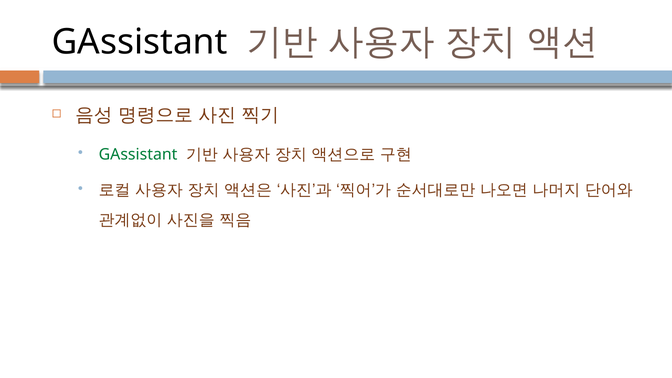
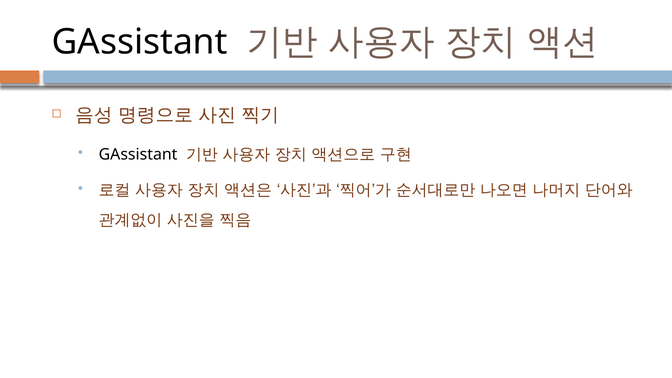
GAssistant at (138, 155) colour: green -> black
